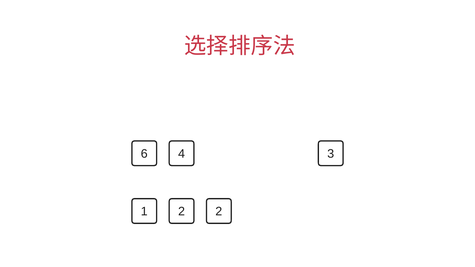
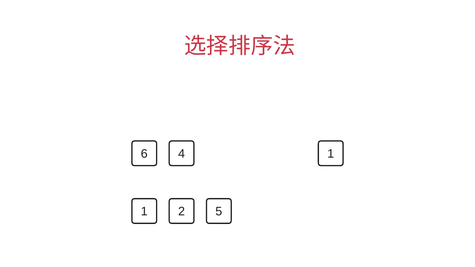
6 3: 3 -> 1
2 2: 2 -> 5
